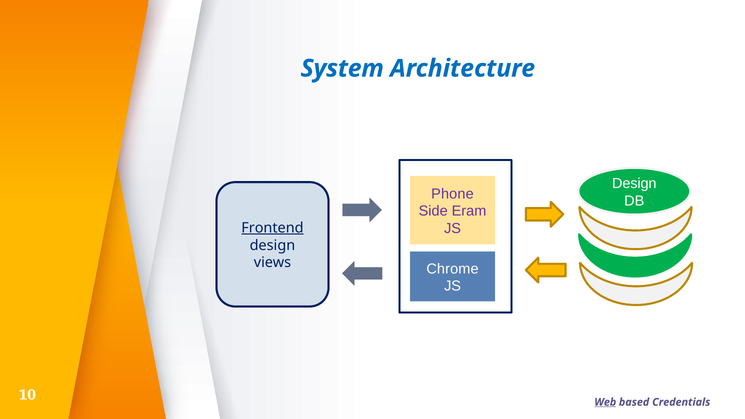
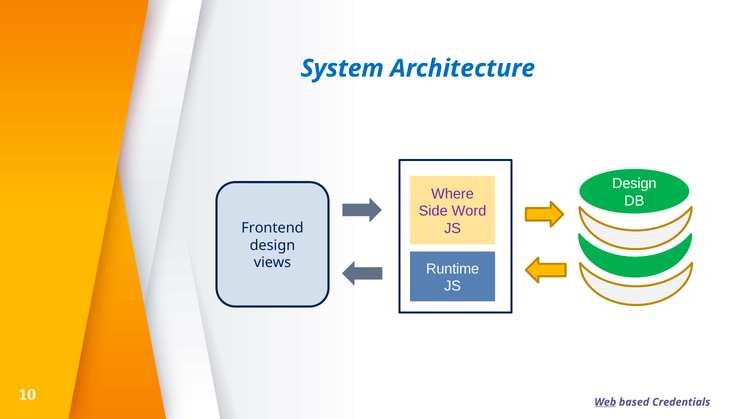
Phone: Phone -> Where
Eram: Eram -> Word
Frontend underline: present -> none
Chrome: Chrome -> Runtime
